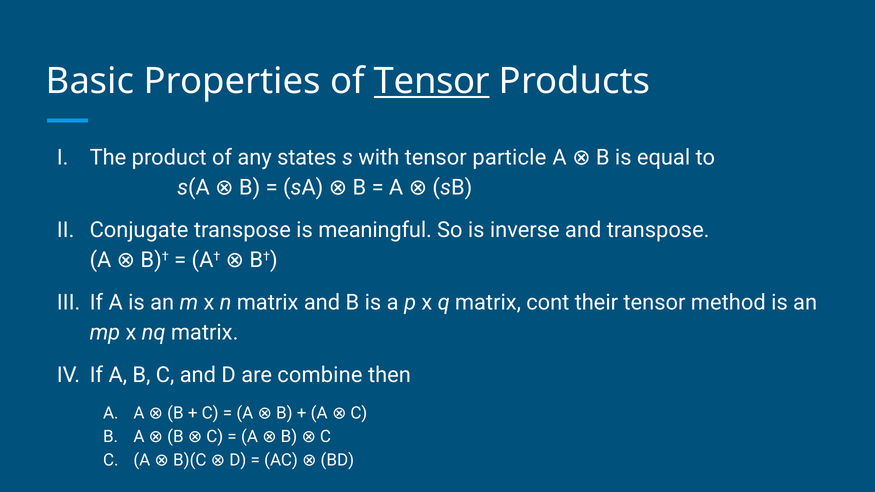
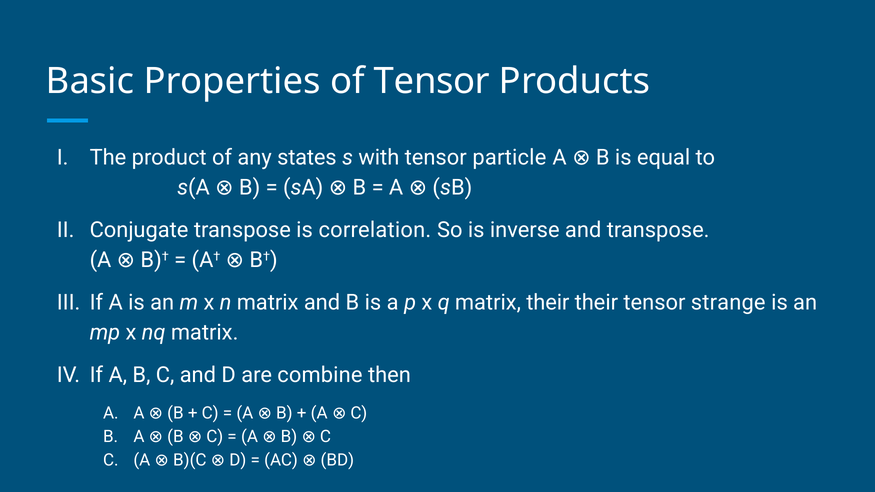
Tensor at (432, 81) underline: present -> none
meaningful: meaningful -> correlation
matrix cont: cont -> their
method: method -> strange
